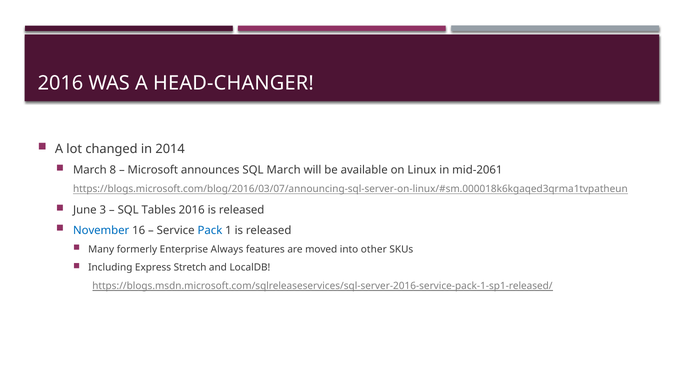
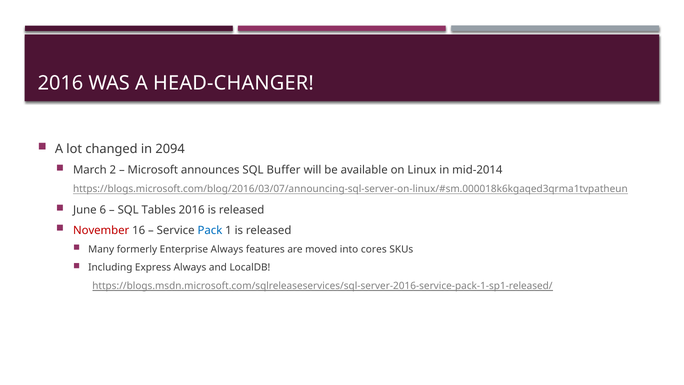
2014: 2014 -> 2094
8: 8 -> 2
SQL March: March -> Buffer
mid-2061: mid-2061 -> mid-2014
3: 3 -> 6
November colour: blue -> red
other: other -> cores
Express Stretch: Stretch -> Always
